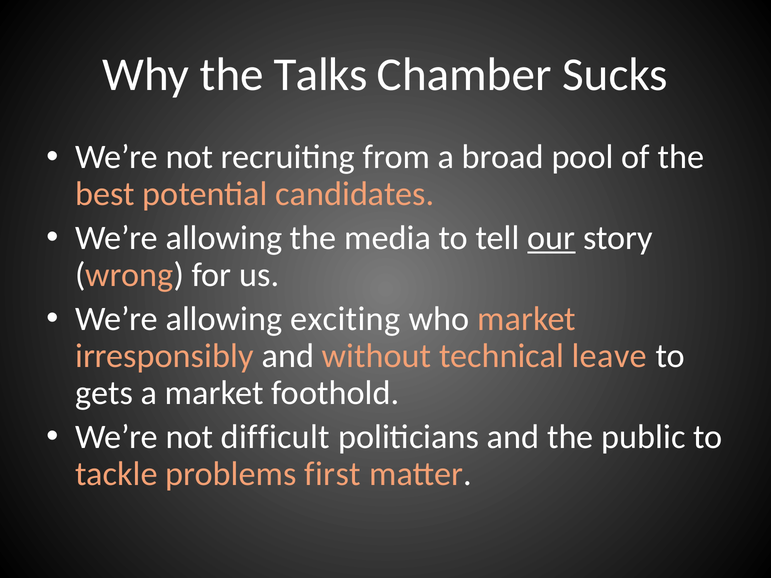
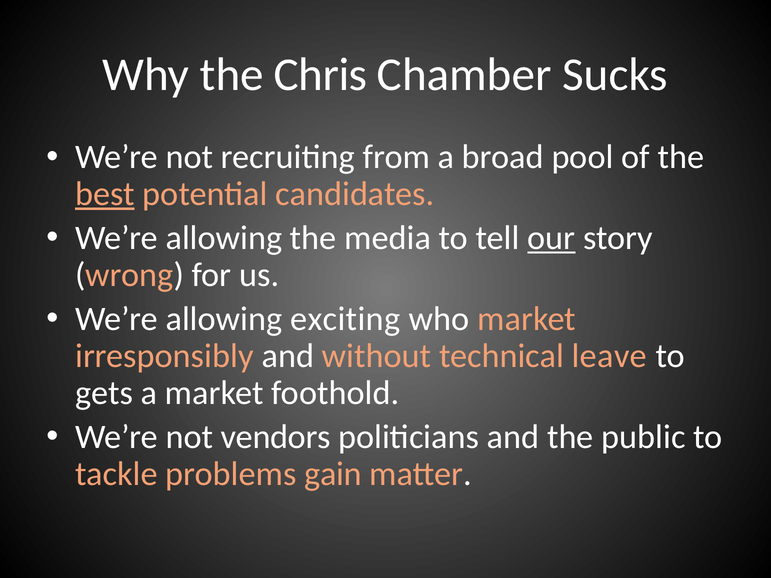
Talks: Talks -> Chris
best underline: none -> present
difficult: difficult -> vendors
first: first -> gain
